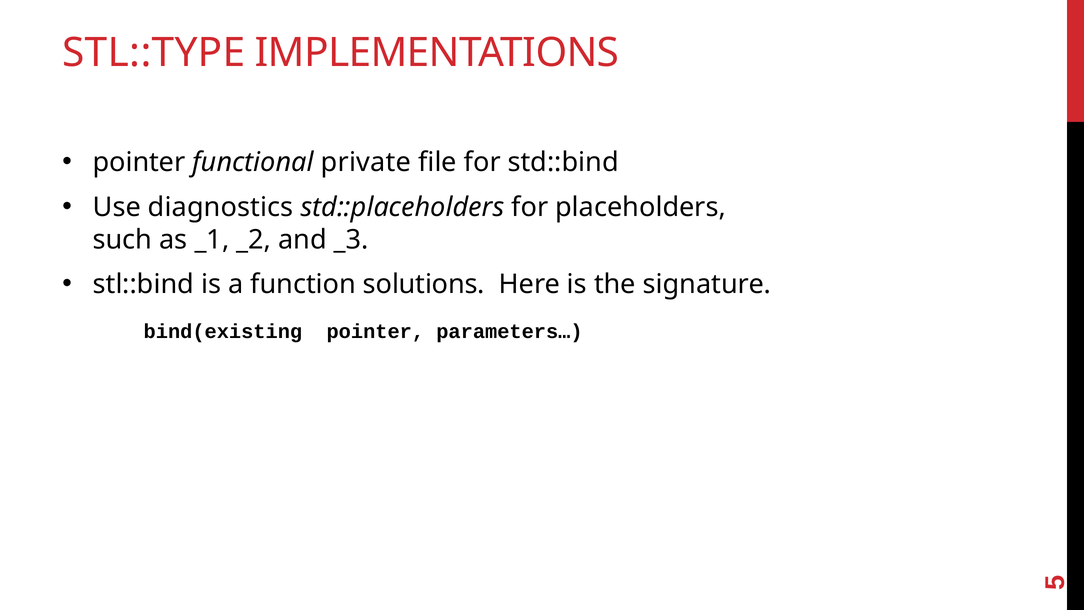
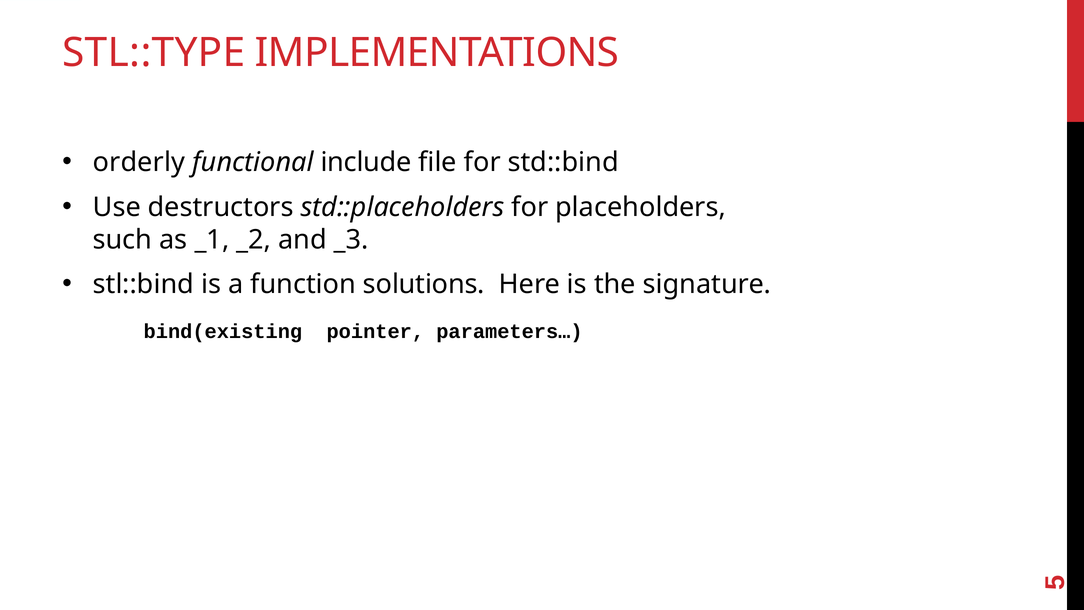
pointer at (139, 162): pointer -> orderly
private: private -> include
diagnostics: diagnostics -> destructors
